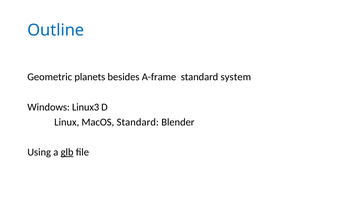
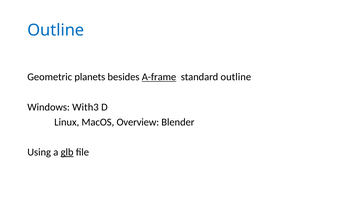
A-frame underline: none -> present
standard system: system -> outline
Linux3: Linux3 -> With3
MacOS Standard: Standard -> Overview
